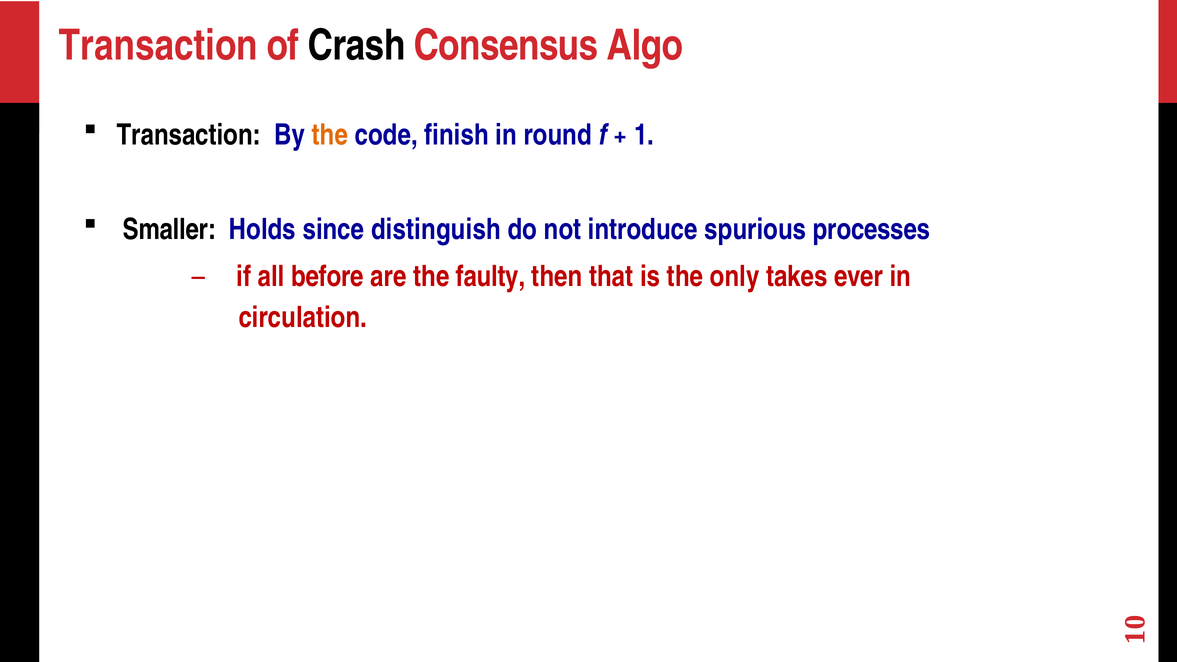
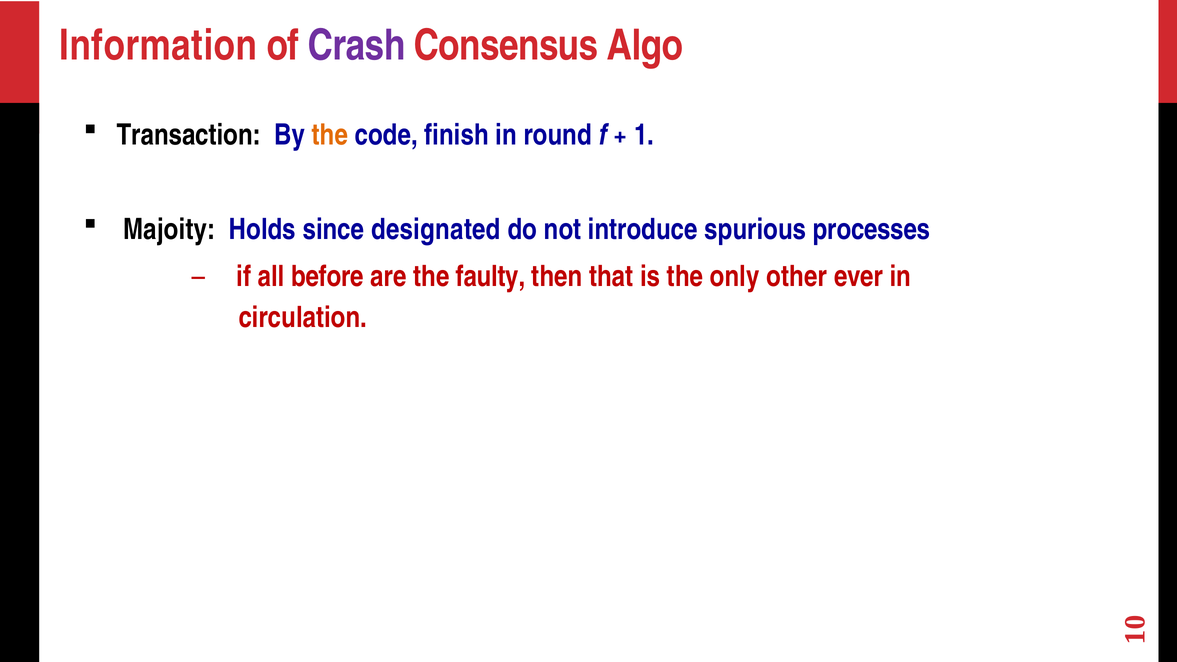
Transaction at (158, 46): Transaction -> Information
Crash colour: black -> purple
Smaller: Smaller -> Majoity
distinguish: distinguish -> designated
takes: takes -> other
